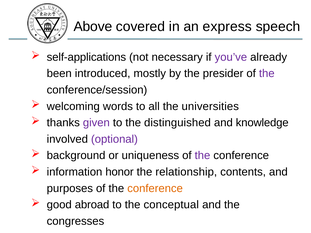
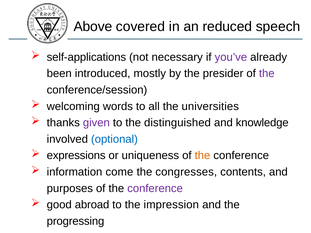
express: express -> reduced
optional colour: purple -> blue
background: background -> expressions
the at (202, 156) colour: purple -> orange
honor: honor -> come
relationship: relationship -> congresses
conference at (155, 189) colour: orange -> purple
conceptual: conceptual -> impression
congresses: congresses -> progressing
